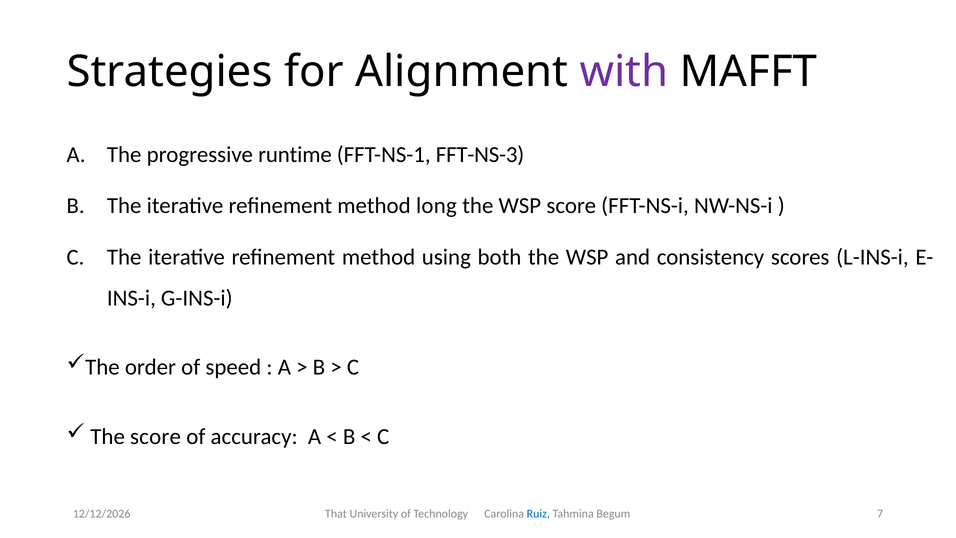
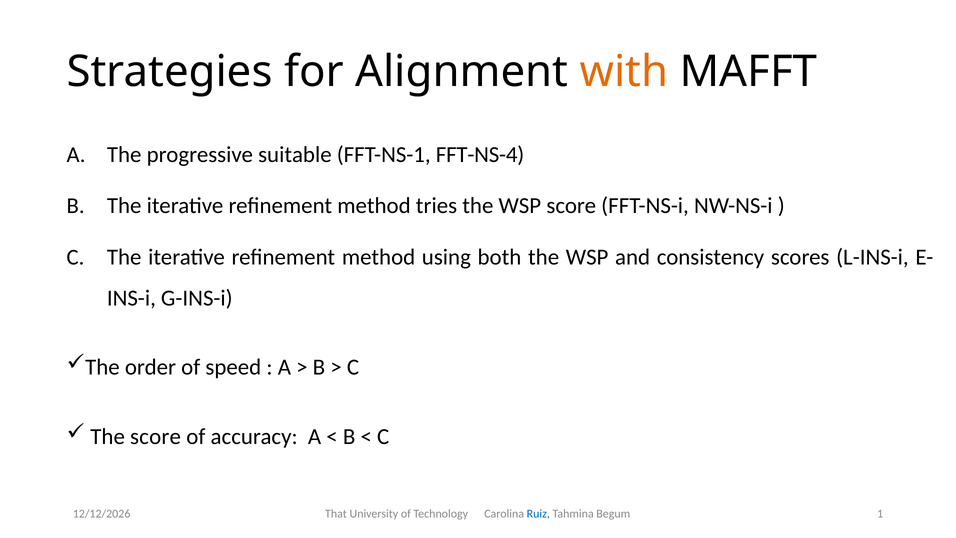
with colour: purple -> orange
runtime: runtime -> suitable
FFT-NS-3: FFT-NS-3 -> FFT-NS-4
long: long -> tries
7: 7 -> 1
